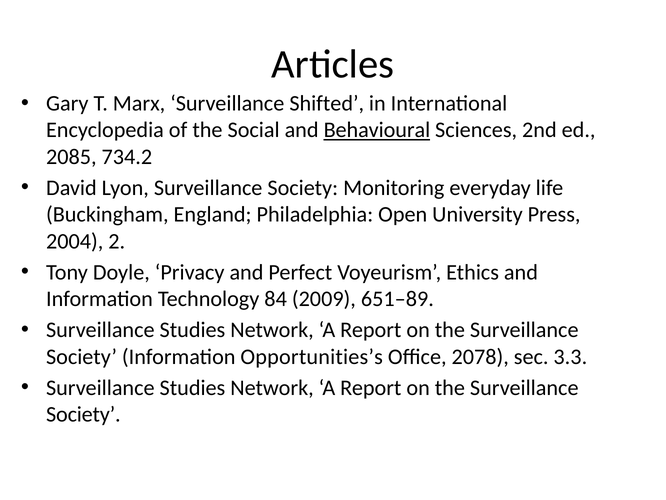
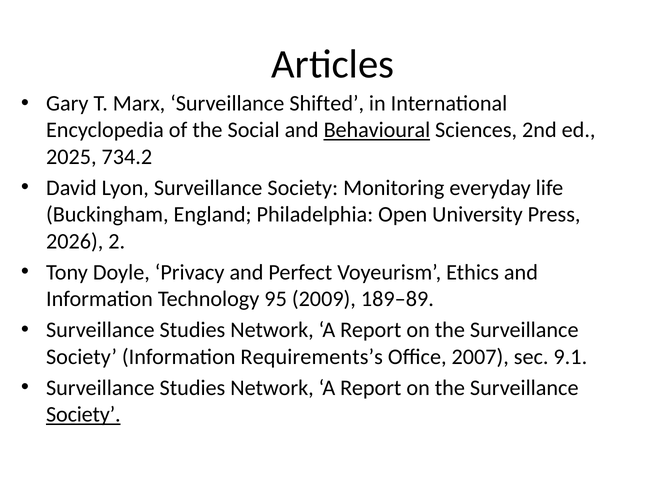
2085: 2085 -> 2025
2004: 2004 -> 2026
84: 84 -> 95
651–89: 651–89 -> 189–89
Opportunities’s: Opportunities’s -> Requirements’s
2078: 2078 -> 2007
3.3: 3.3 -> 9.1
Society at (83, 414) underline: none -> present
